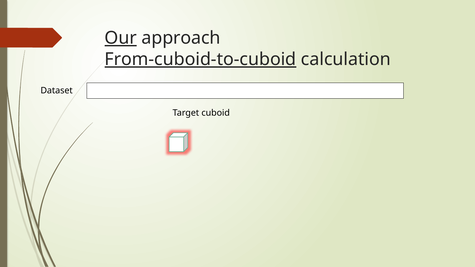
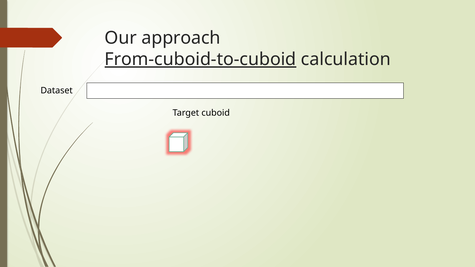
Our underline: present -> none
